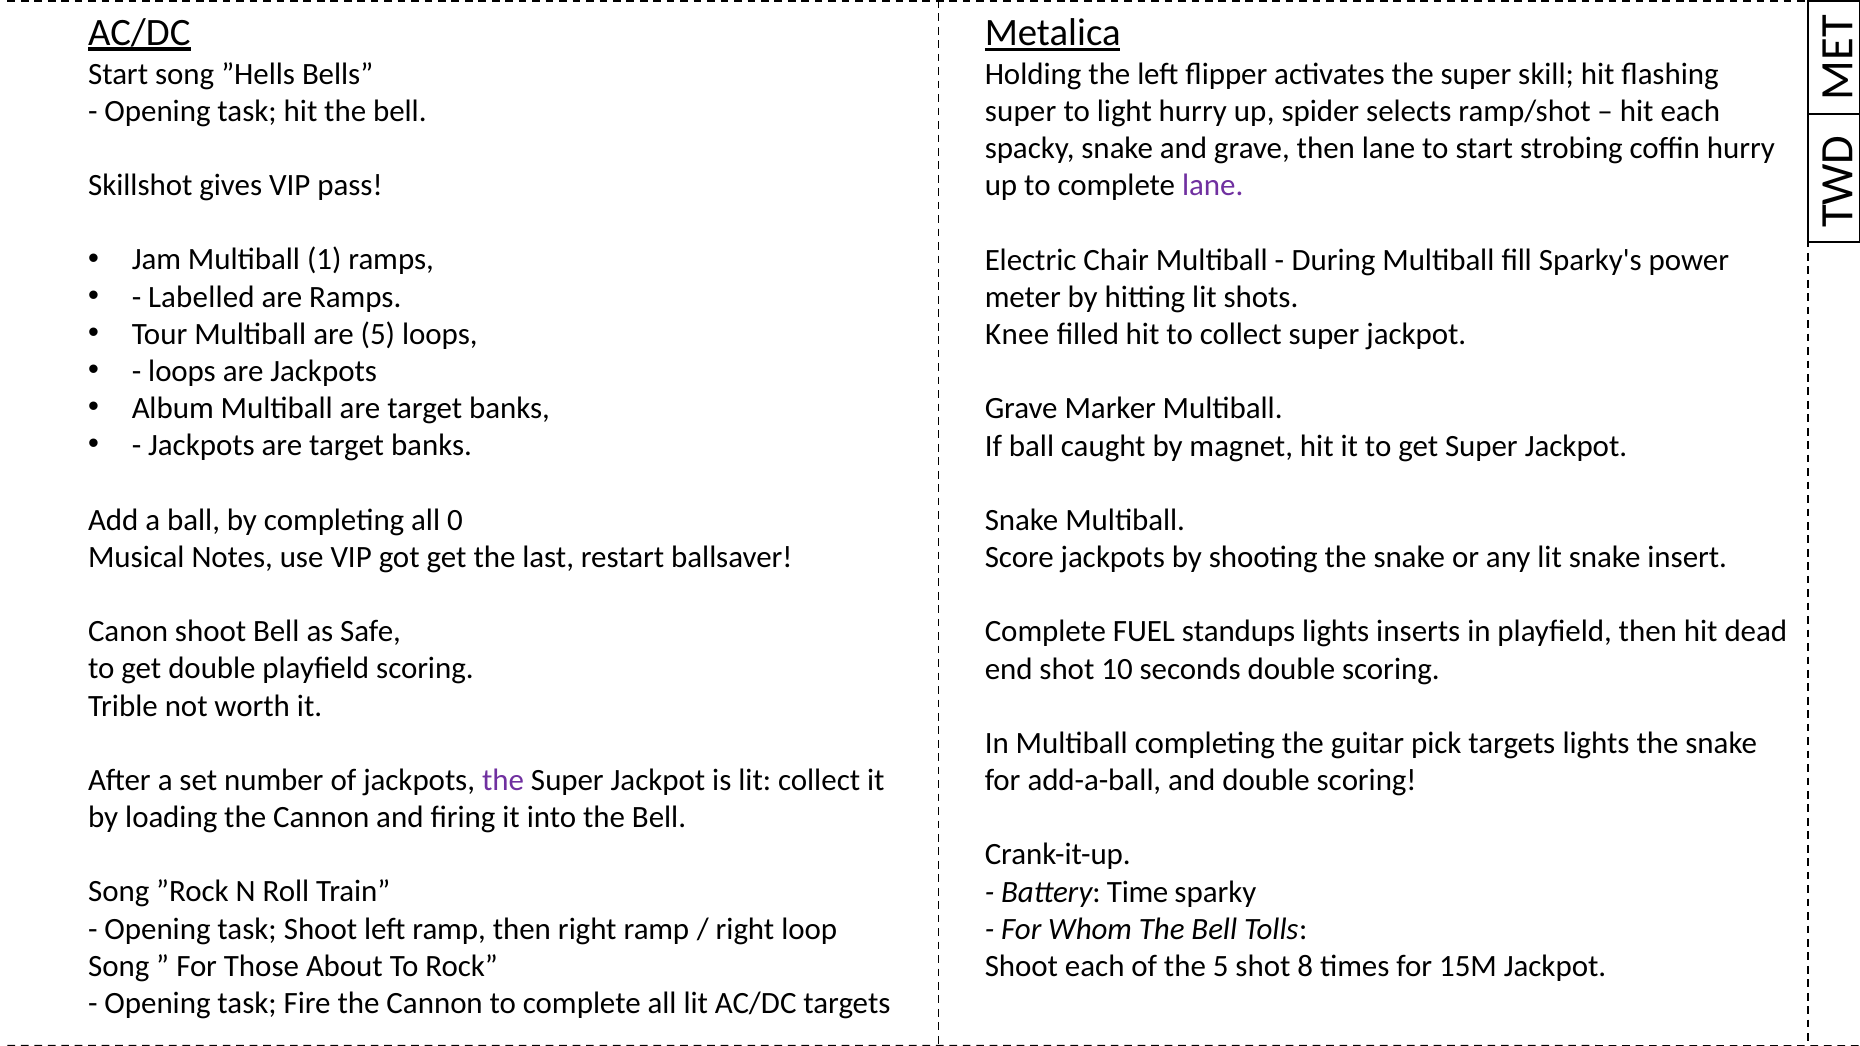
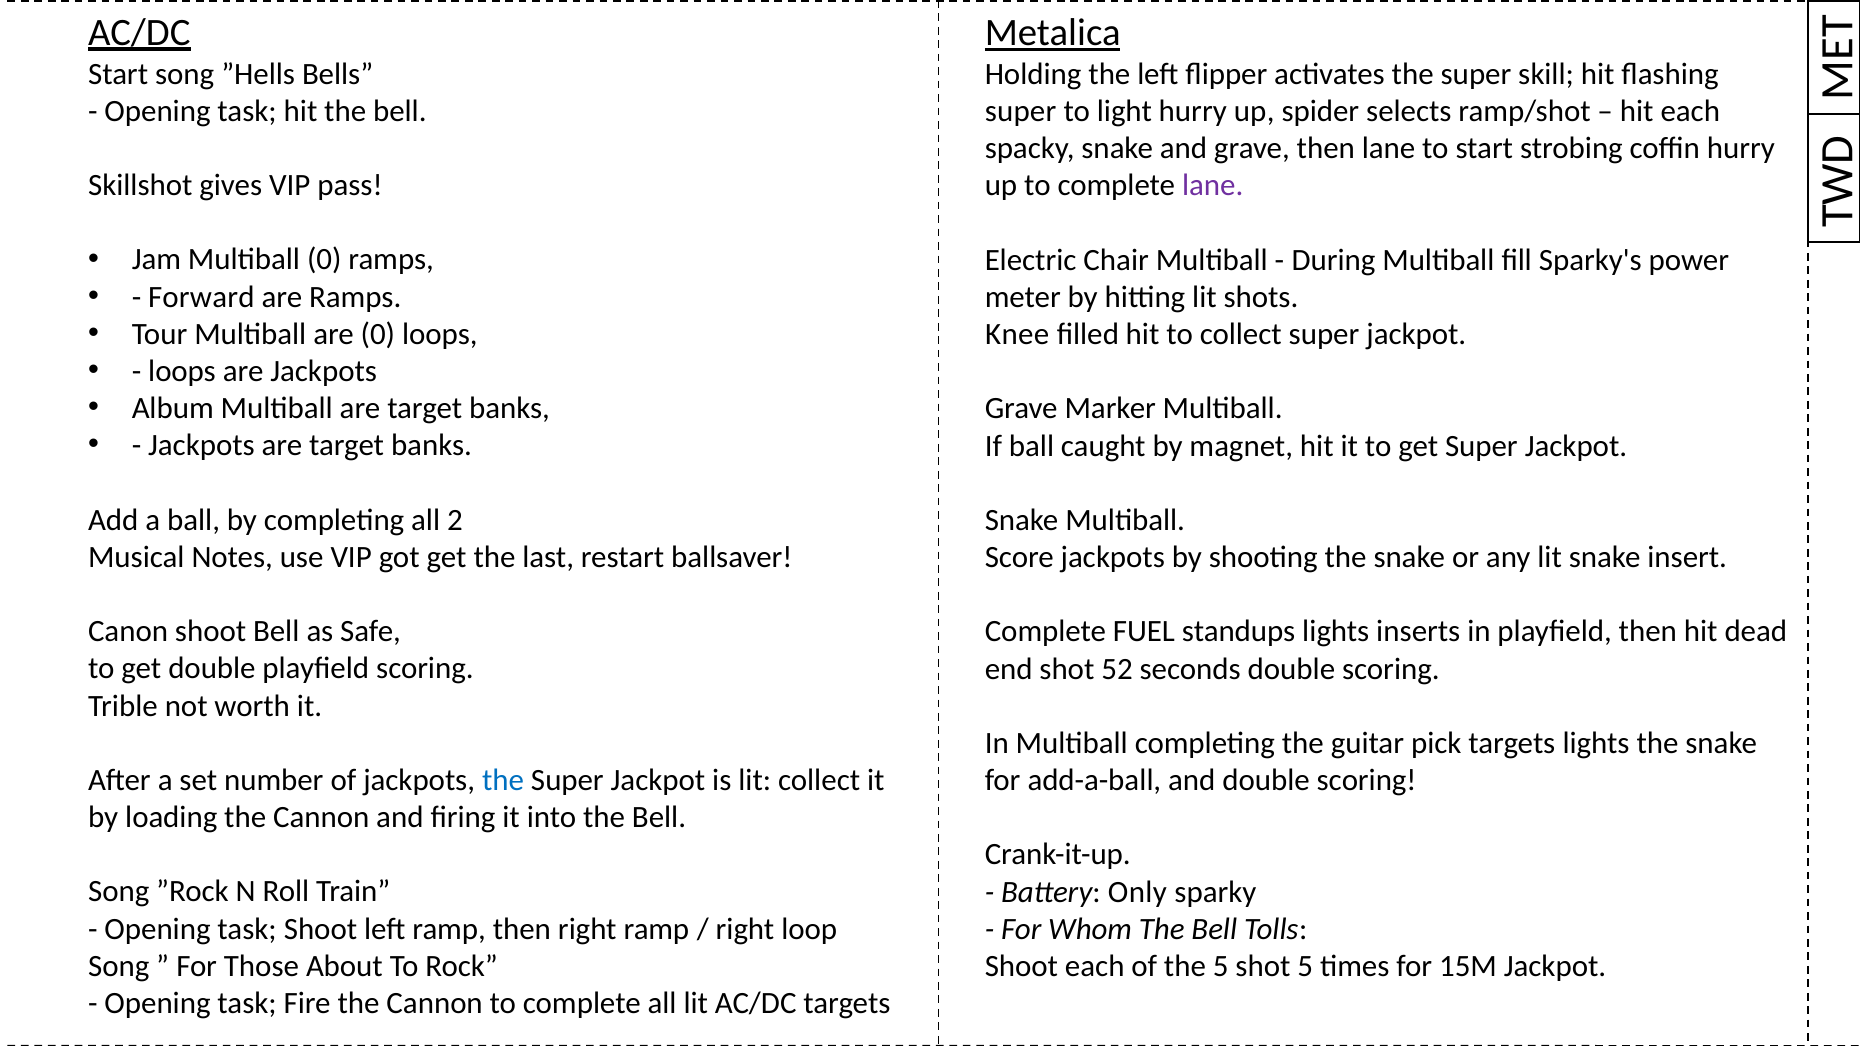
Multiball 1: 1 -> 0
Labelled: Labelled -> Forward
are 5: 5 -> 0
0: 0 -> 2
10: 10 -> 52
the at (503, 780) colour: purple -> blue
Time: Time -> Only
shot 8: 8 -> 5
